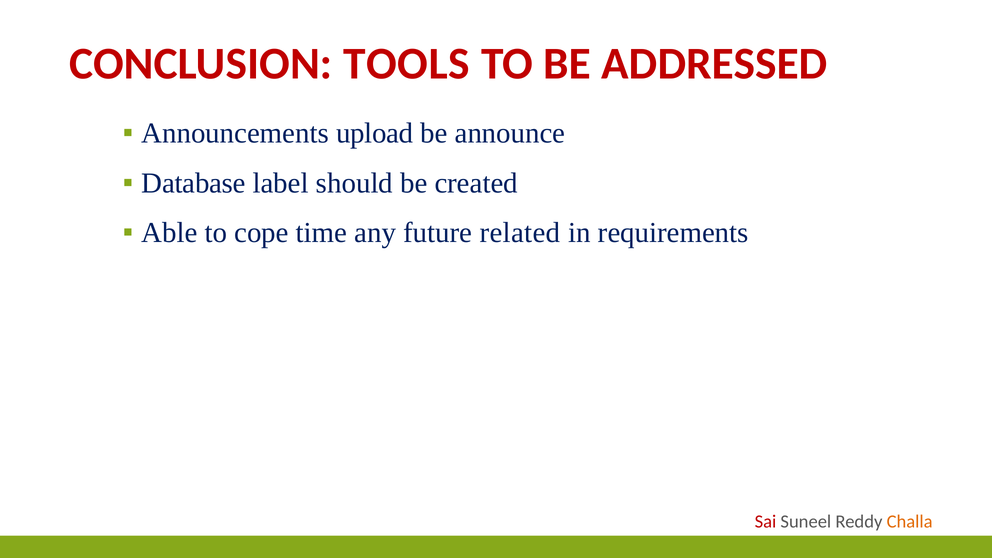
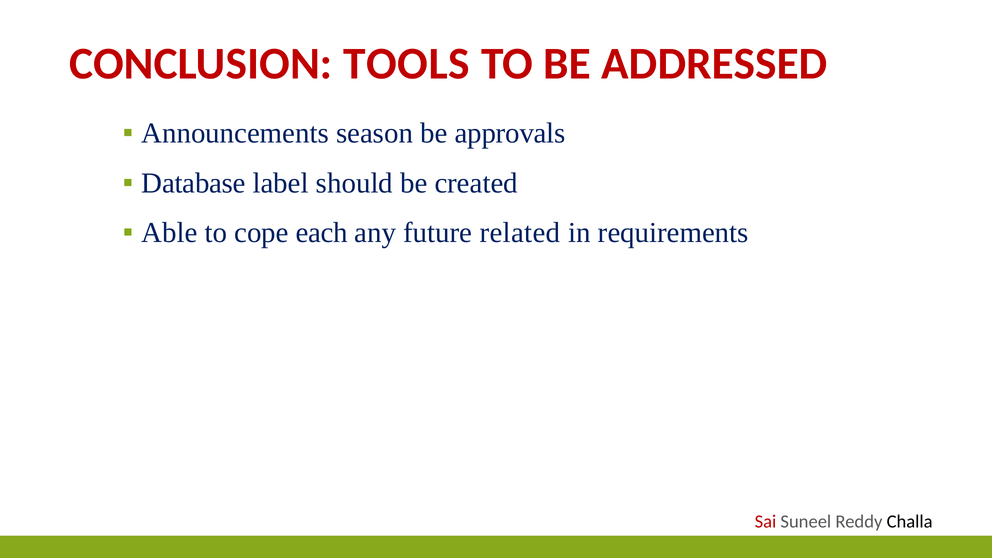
upload: upload -> season
announce: announce -> approvals
time: time -> each
Challa colour: orange -> black
